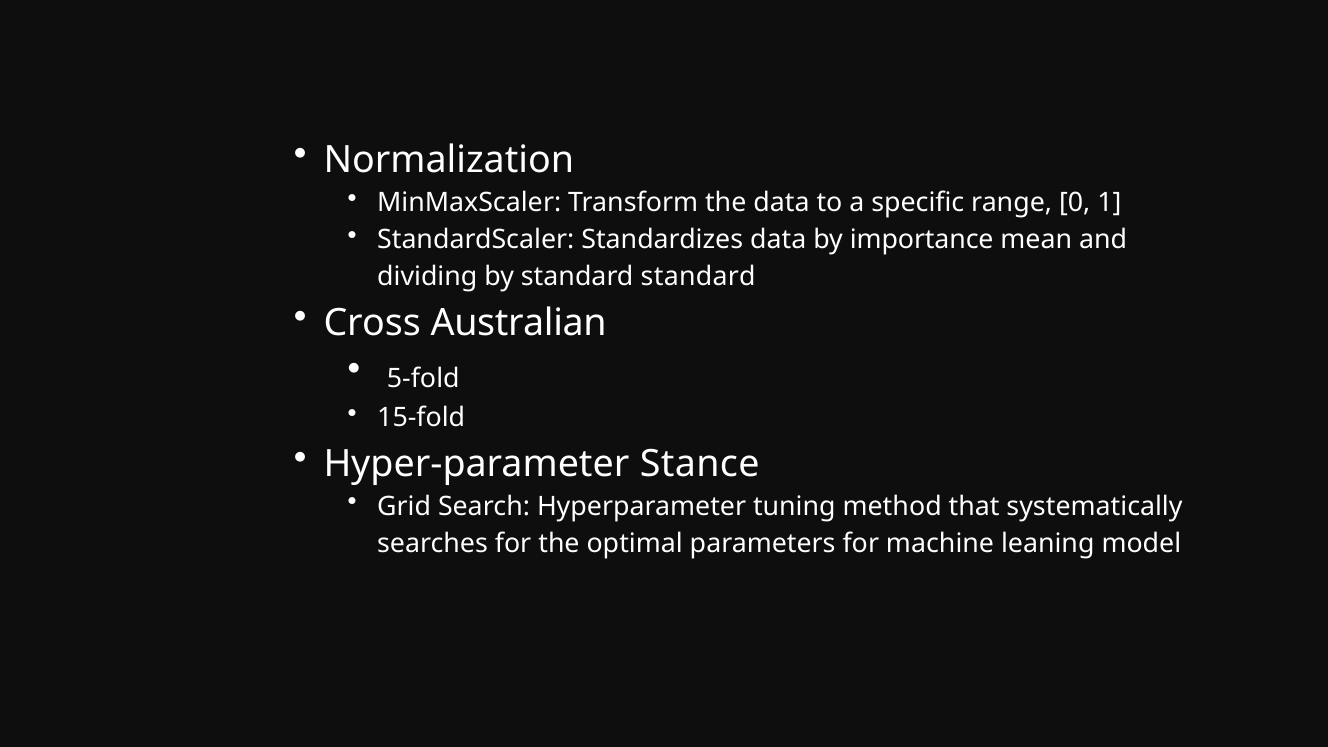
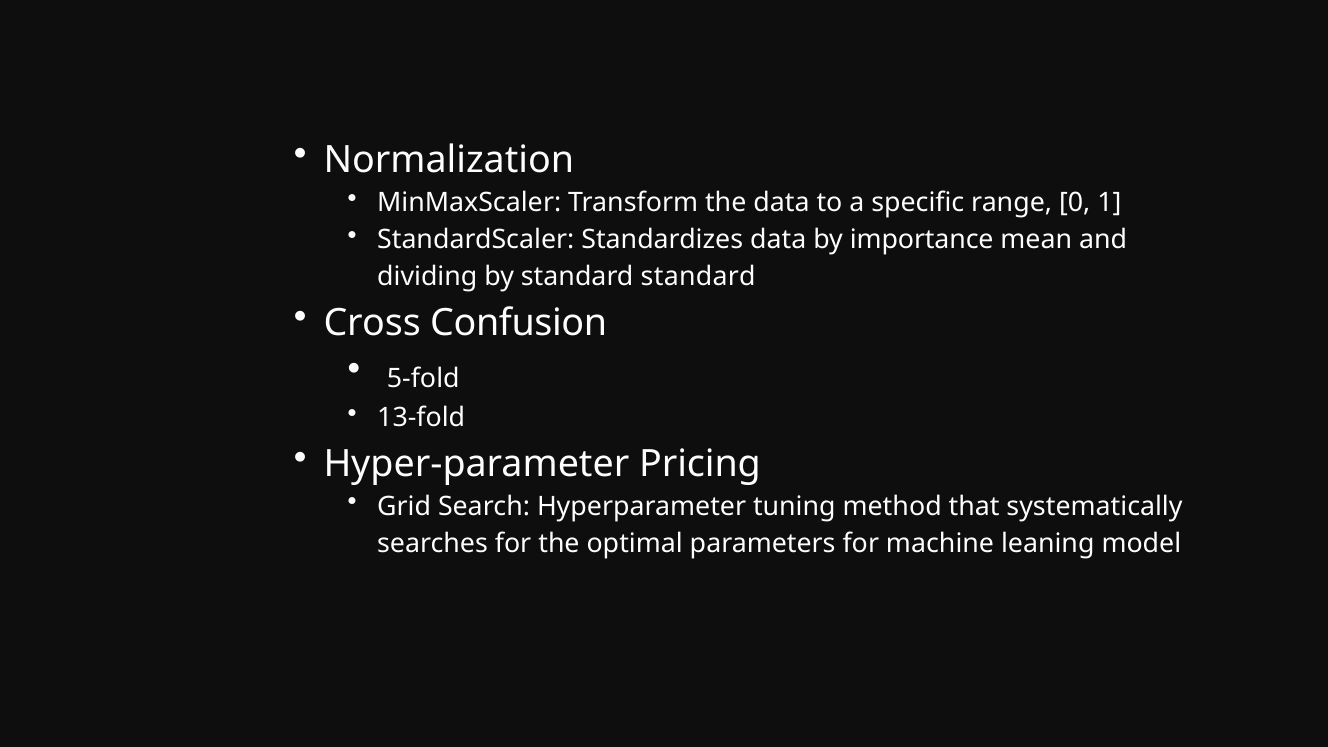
Australian: Australian -> Confusion
15-fold: 15-fold -> 13-fold
Stance: Stance -> Pricing
